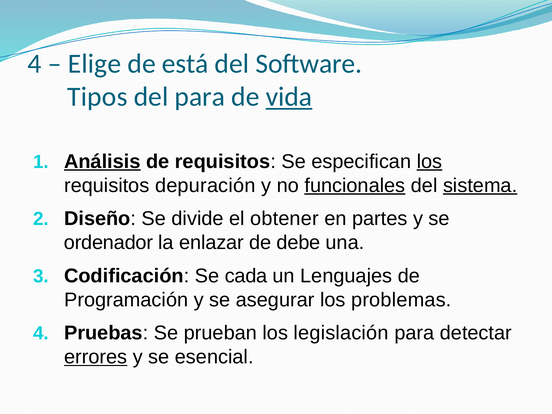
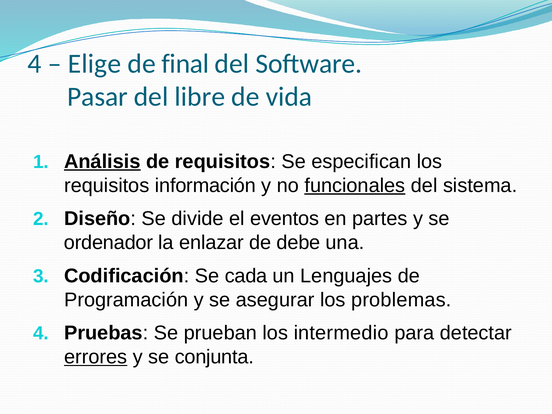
está: está -> final
Tipos: Tipos -> Pasar
del para: para -> libre
vida underline: present -> none
los at (429, 162) underline: present -> none
depuración: depuración -> información
sistema underline: present -> none
obtener: obtener -> eventos
legislación: legislación -> intermedio
esencial: esencial -> conjunta
